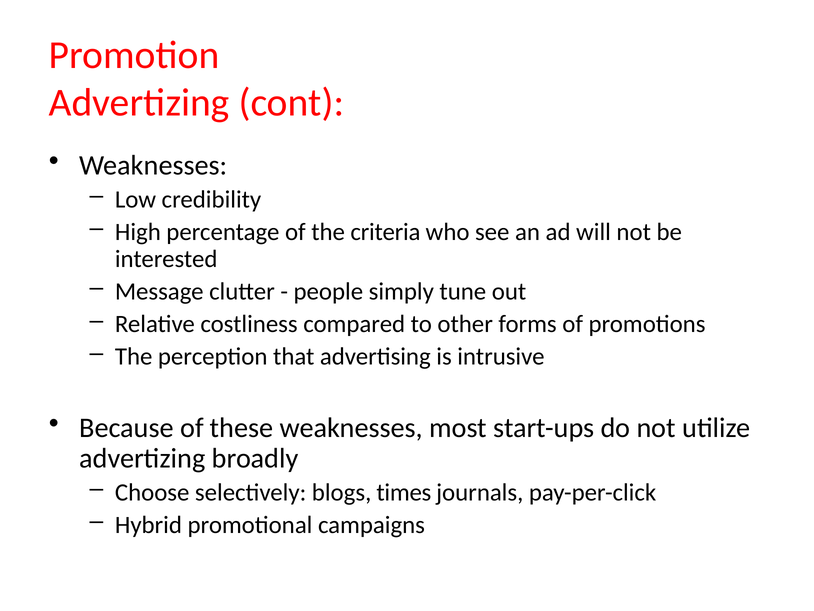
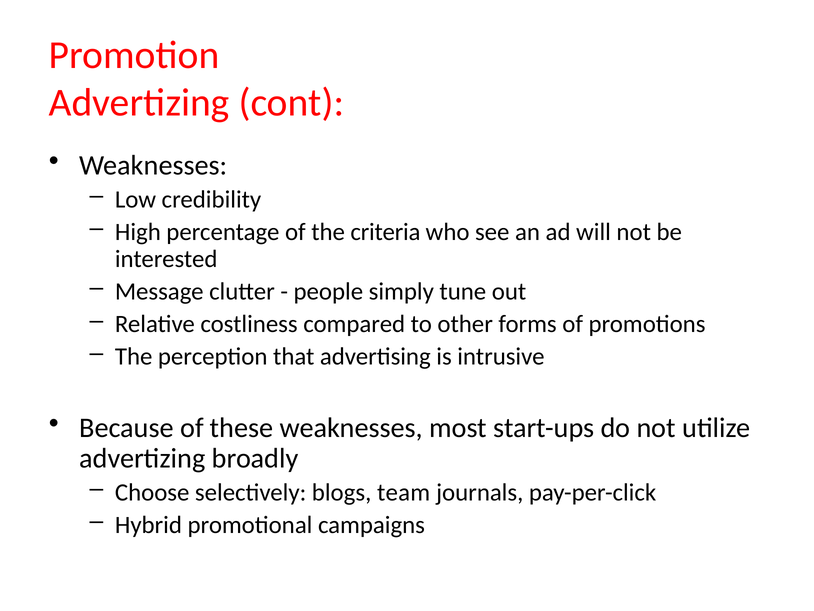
times: times -> team
